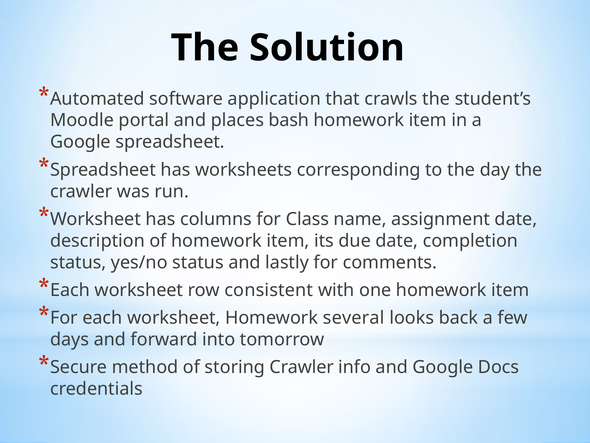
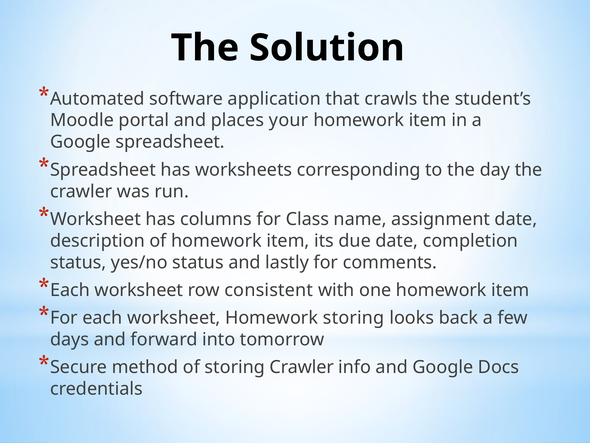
bash: bash -> your
Homework several: several -> storing
